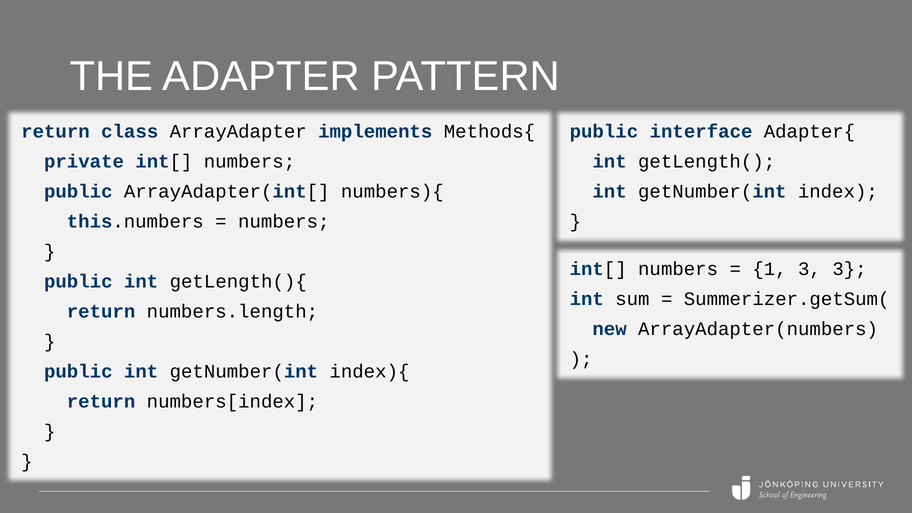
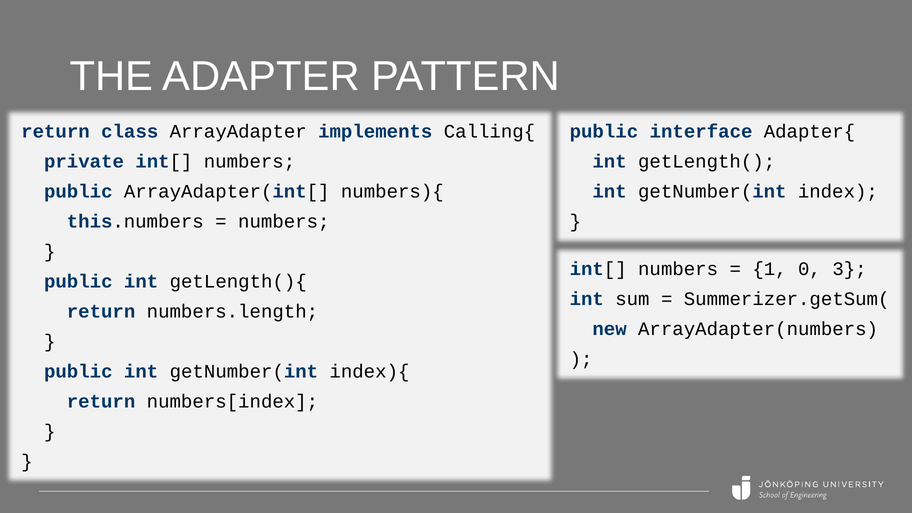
Methods{: Methods{ -> Calling{
1 3: 3 -> 0
